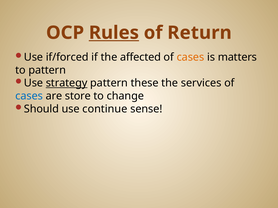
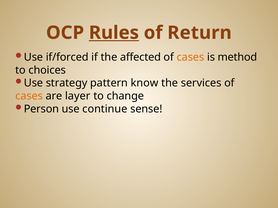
matters: matters -> method
to pattern: pattern -> choices
strategy underline: present -> none
these: these -> know
cases at (29, 96) colour: blue -> orange
store: store -> layer
Should: Should -> Person
